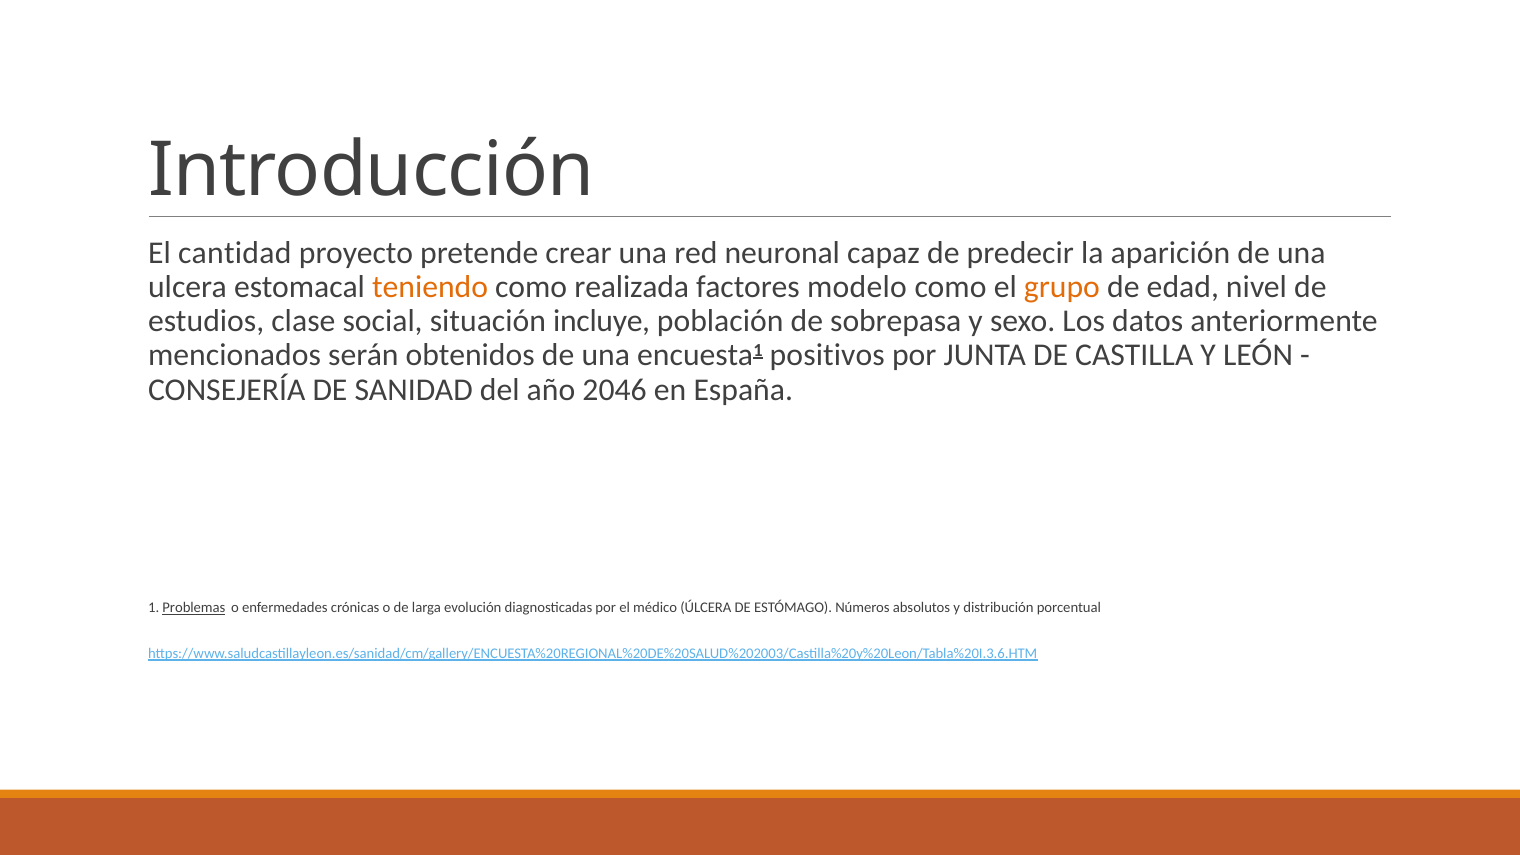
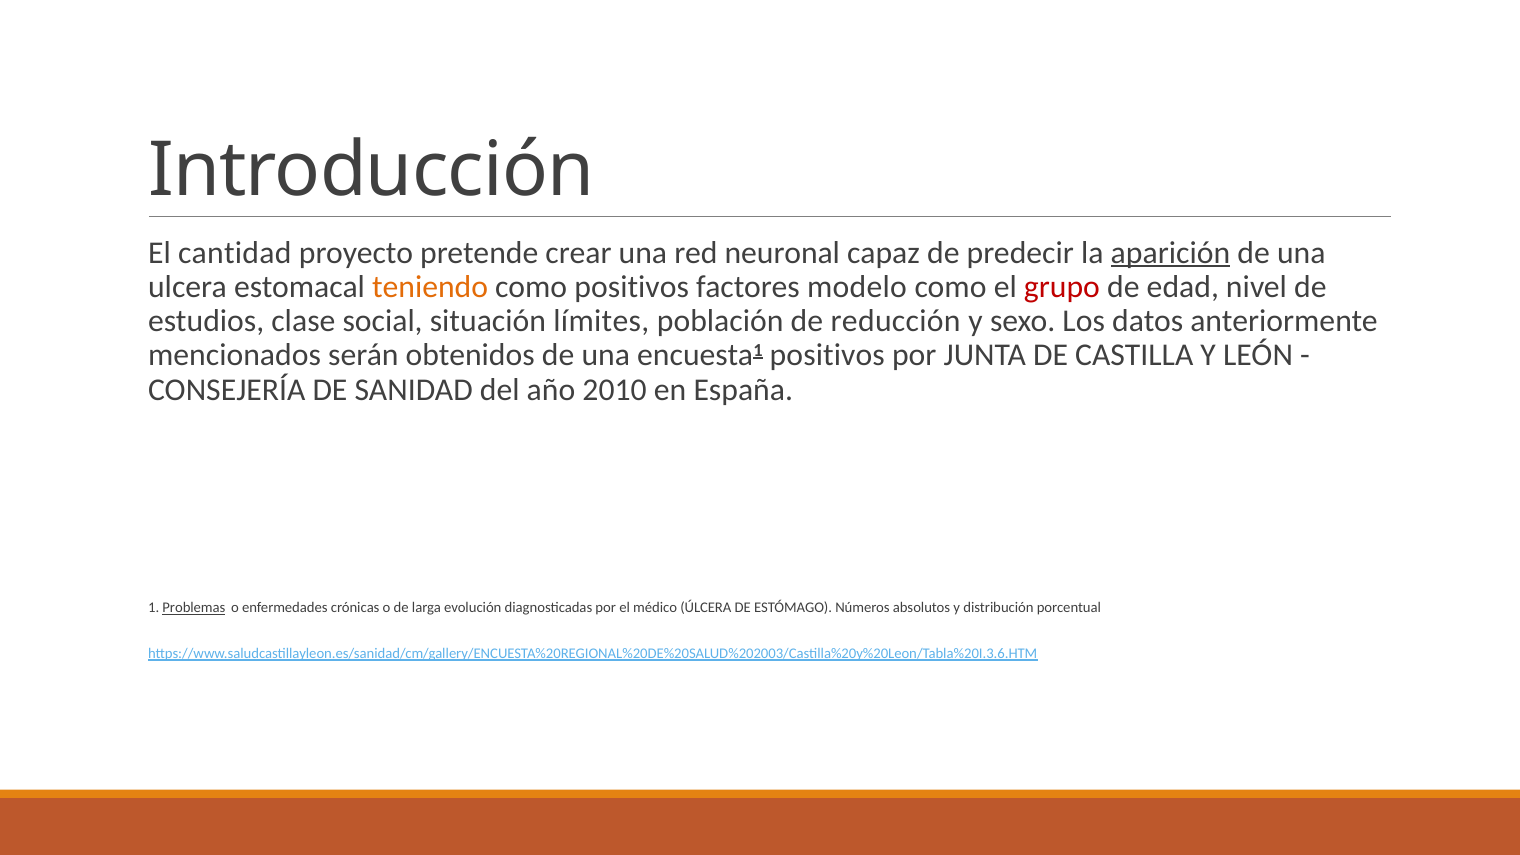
aparición underline: none -> present
como realizada: realizada -> positivos
grupo colour: orange -> red
incluye: incluye -> límites
sobrepasa: sobrepasa -> reducción
2046: 2046 -> 2010
